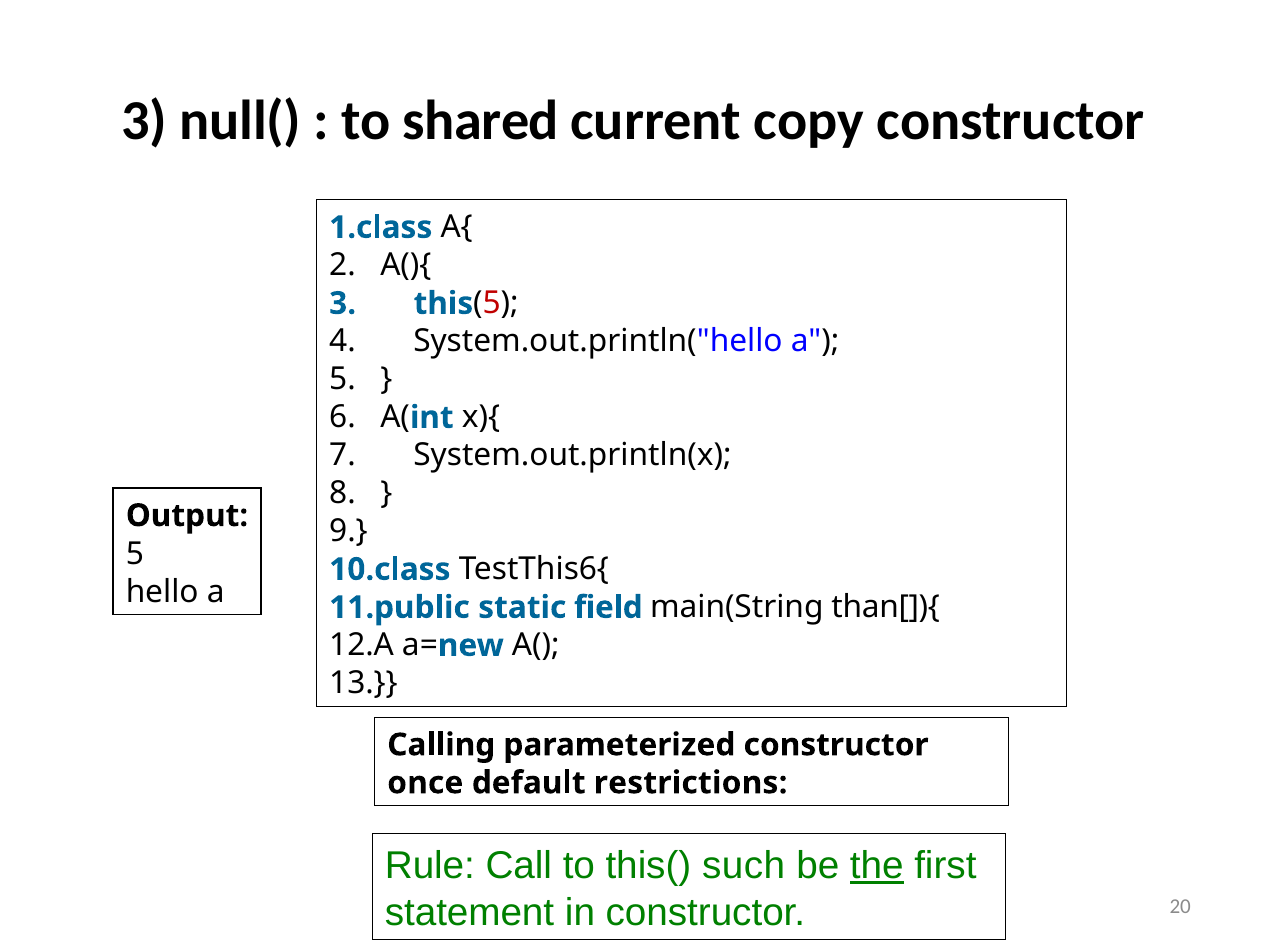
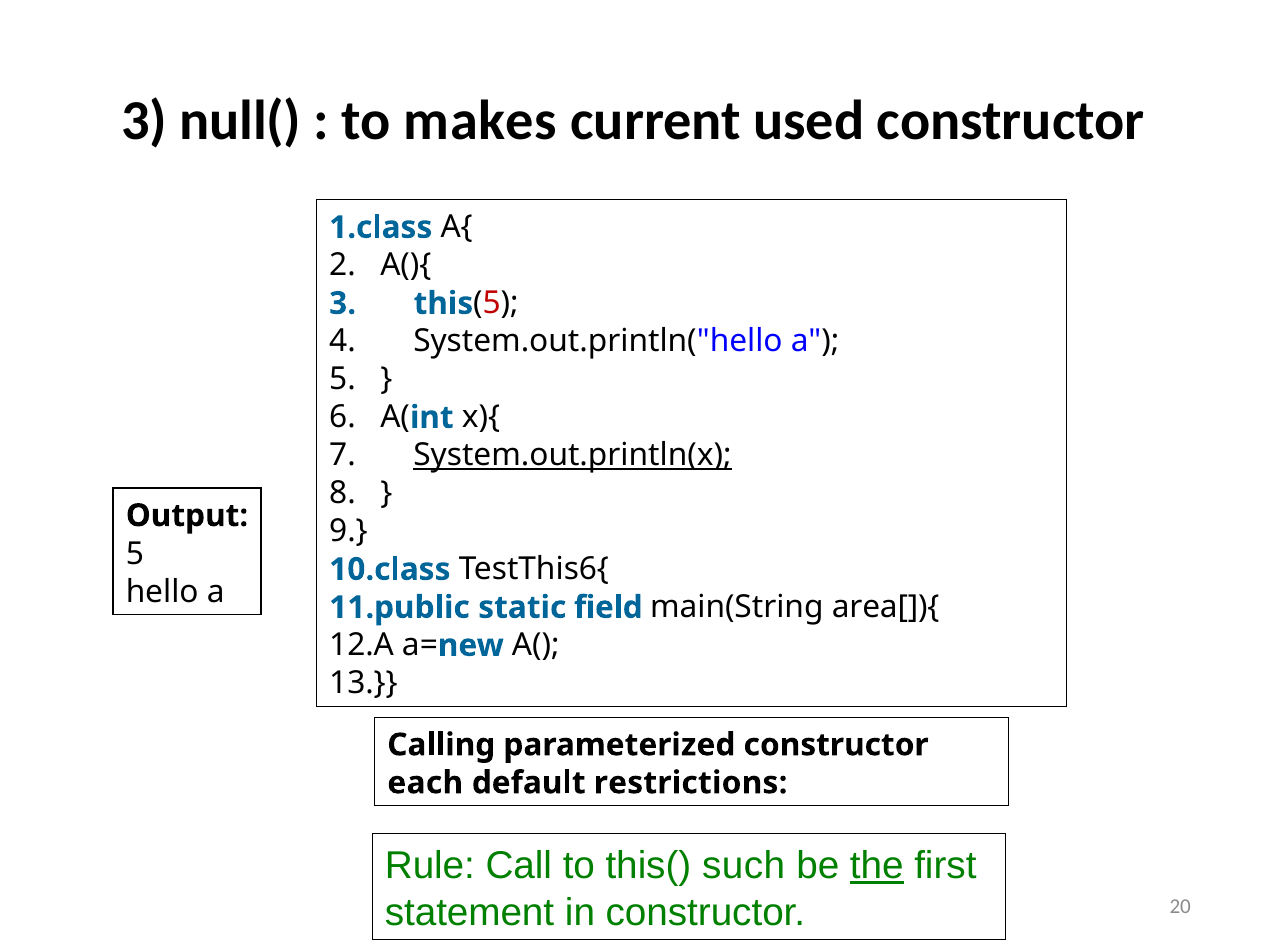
shared: shared -> makes
copy: copy -> used
System.out.println(x underline: none -> present
than[]){: than[]){ -> area[]){
once: once -> each
